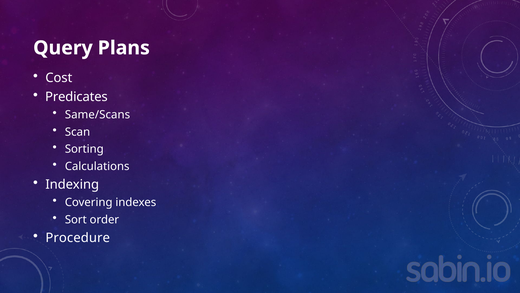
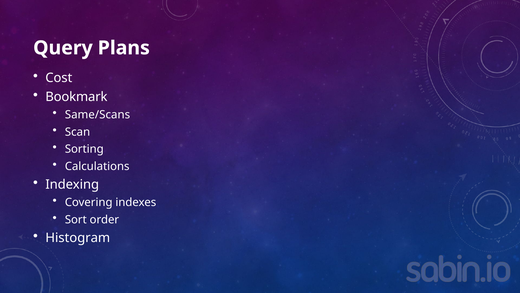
Predicates: Predicates -> Bookmark
Procedure: Procedure -> Histogram
